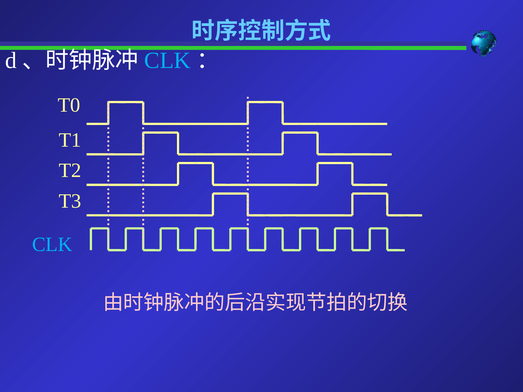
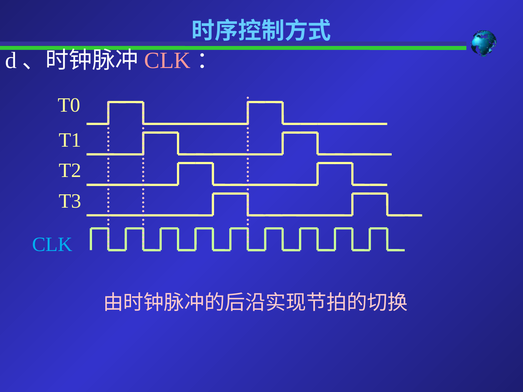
CLK at (168, 61) colour: light blue -> pink
